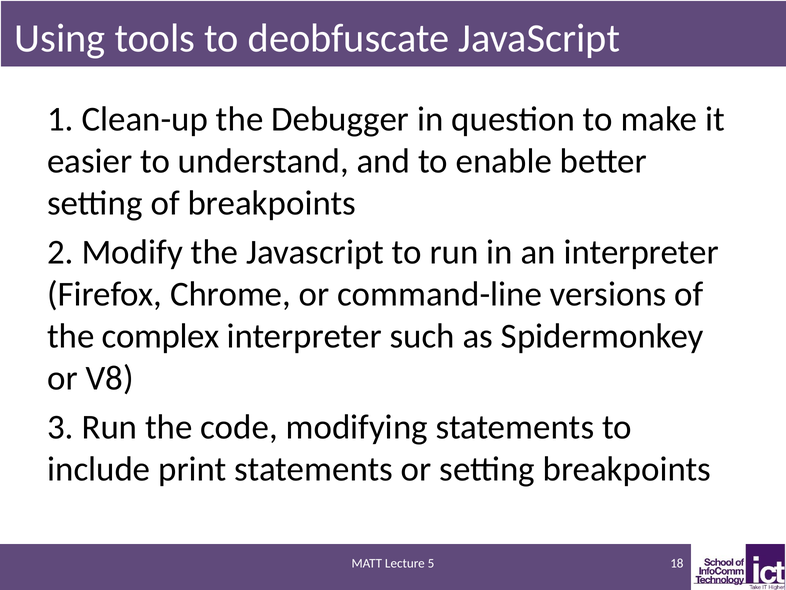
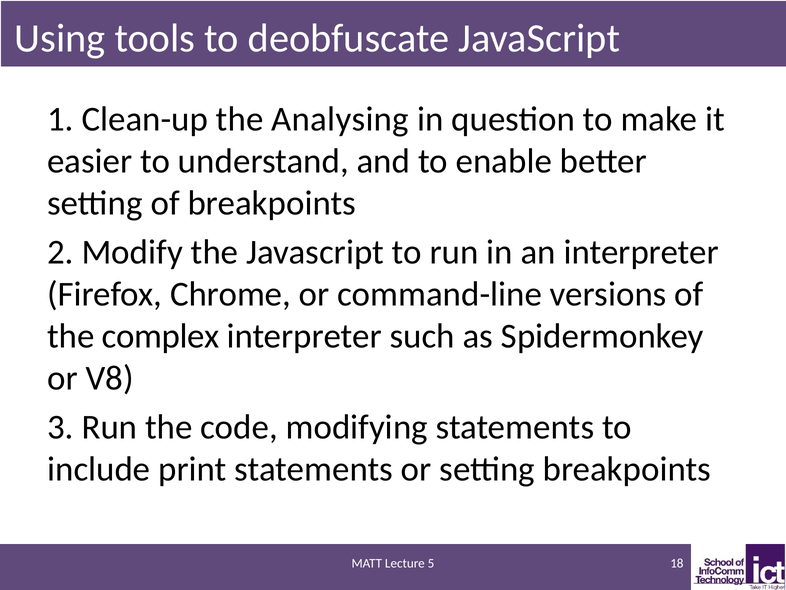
Debugger: Debugger -> Analysing
